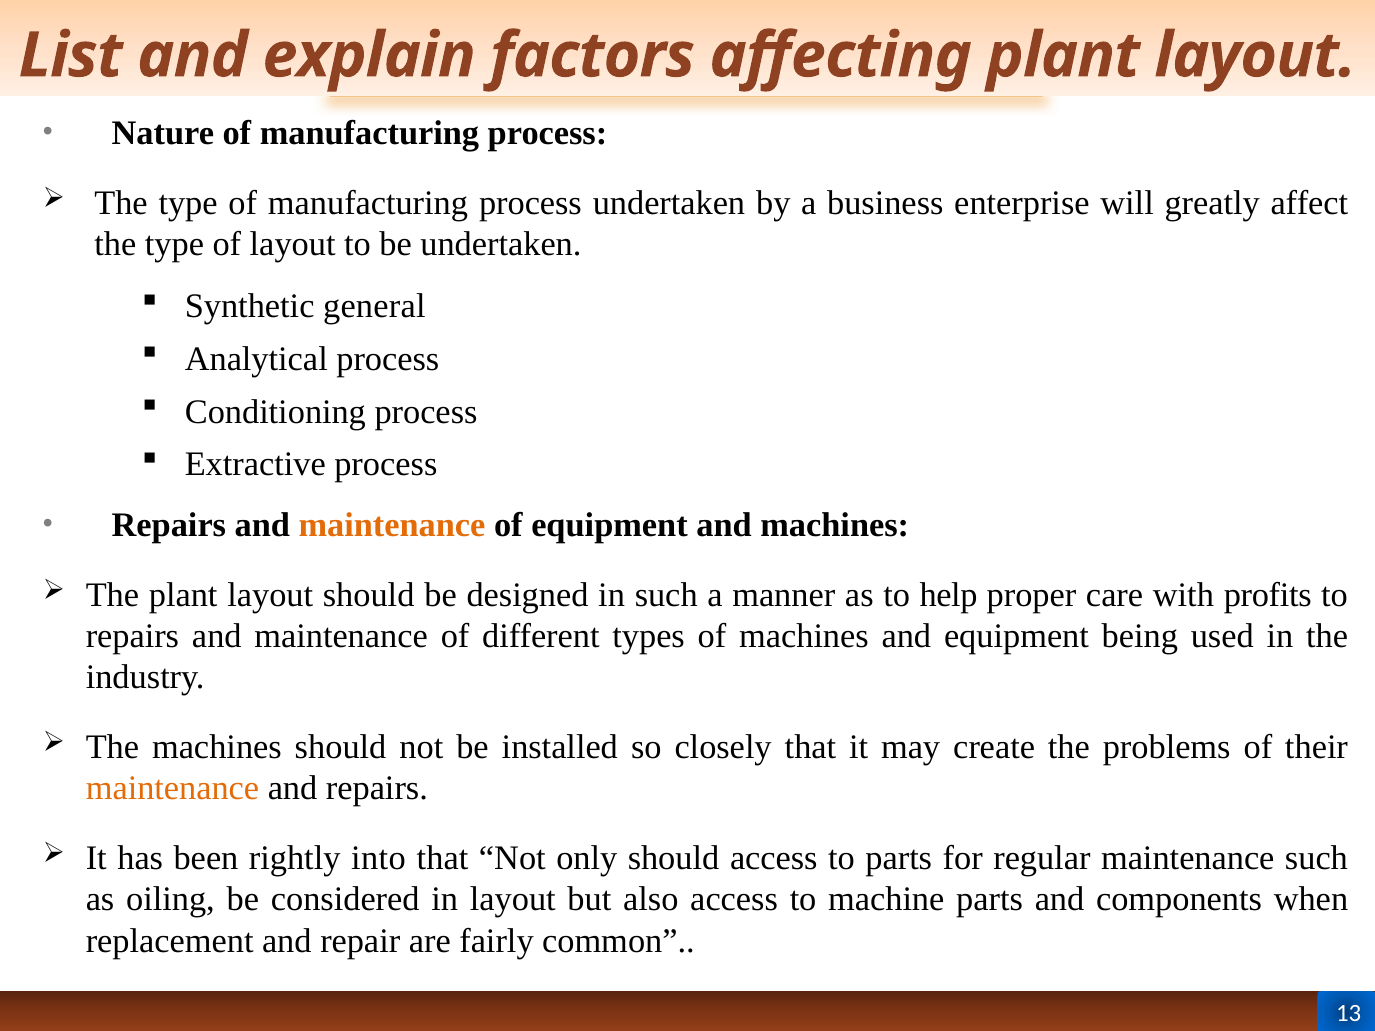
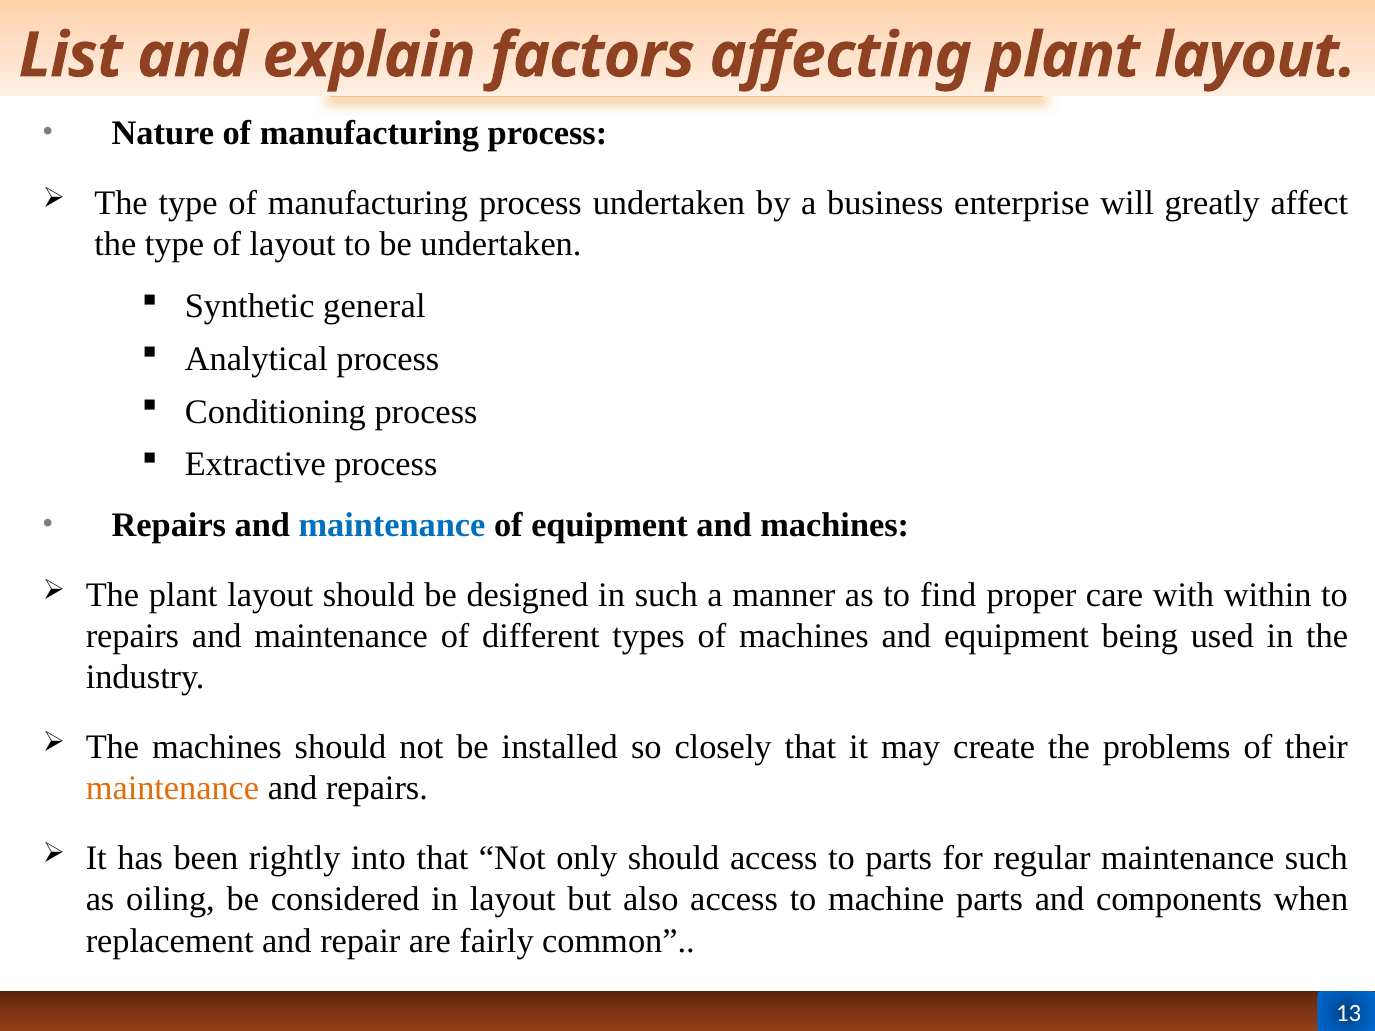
maintenance at (392, 525) colour: orange -> blue
help: help -> find
profits: profits -> within
